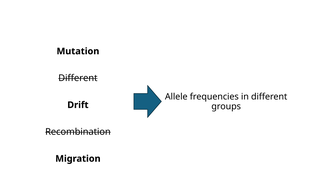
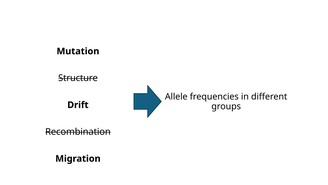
Different at (78, 78): Different -> Structure
